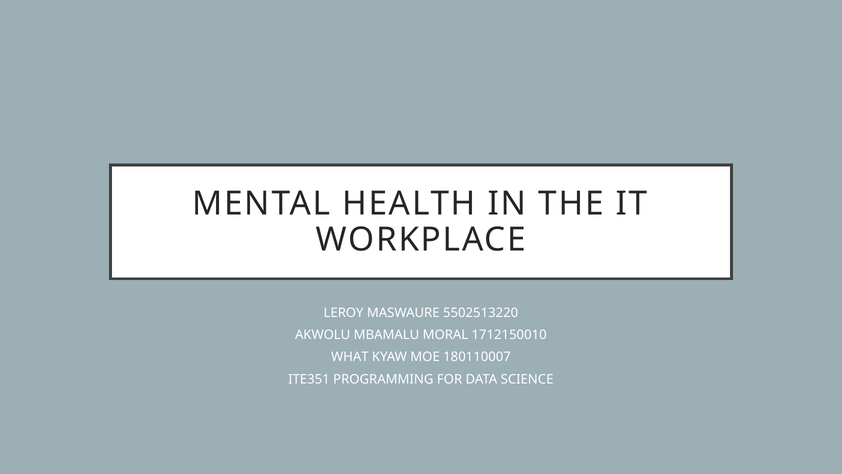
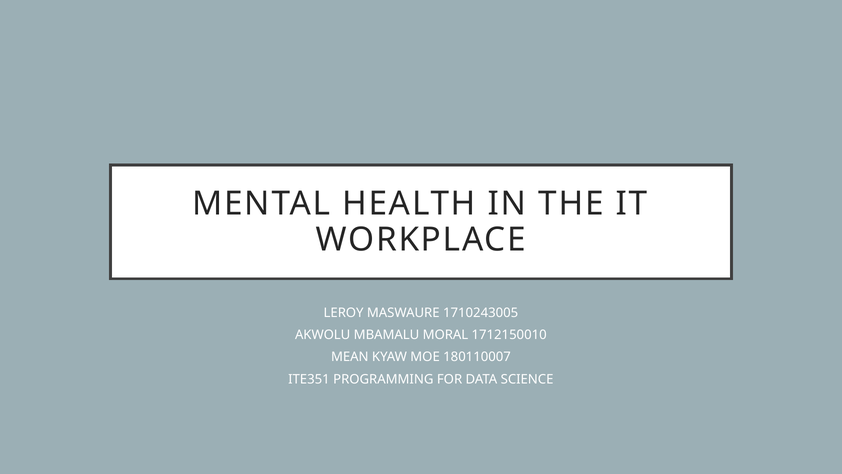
5502513220: 5502513220 -> 1710243005
WHAT: WHAT -> MEAN
